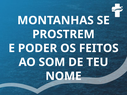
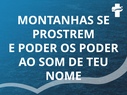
OS FEITOS: FEITOS -> PODER
